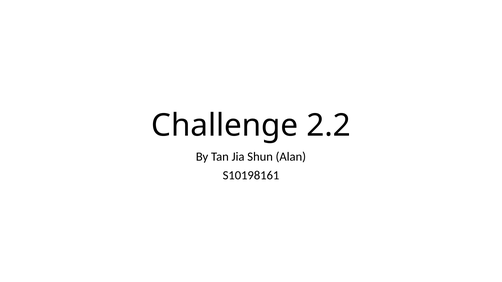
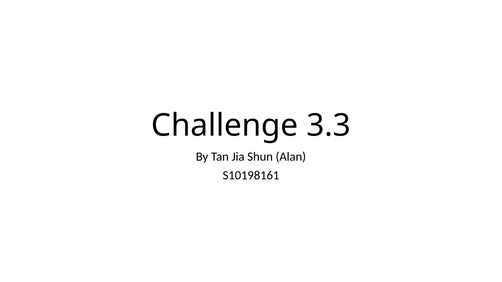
2.2: 2.2 -> 3.3
